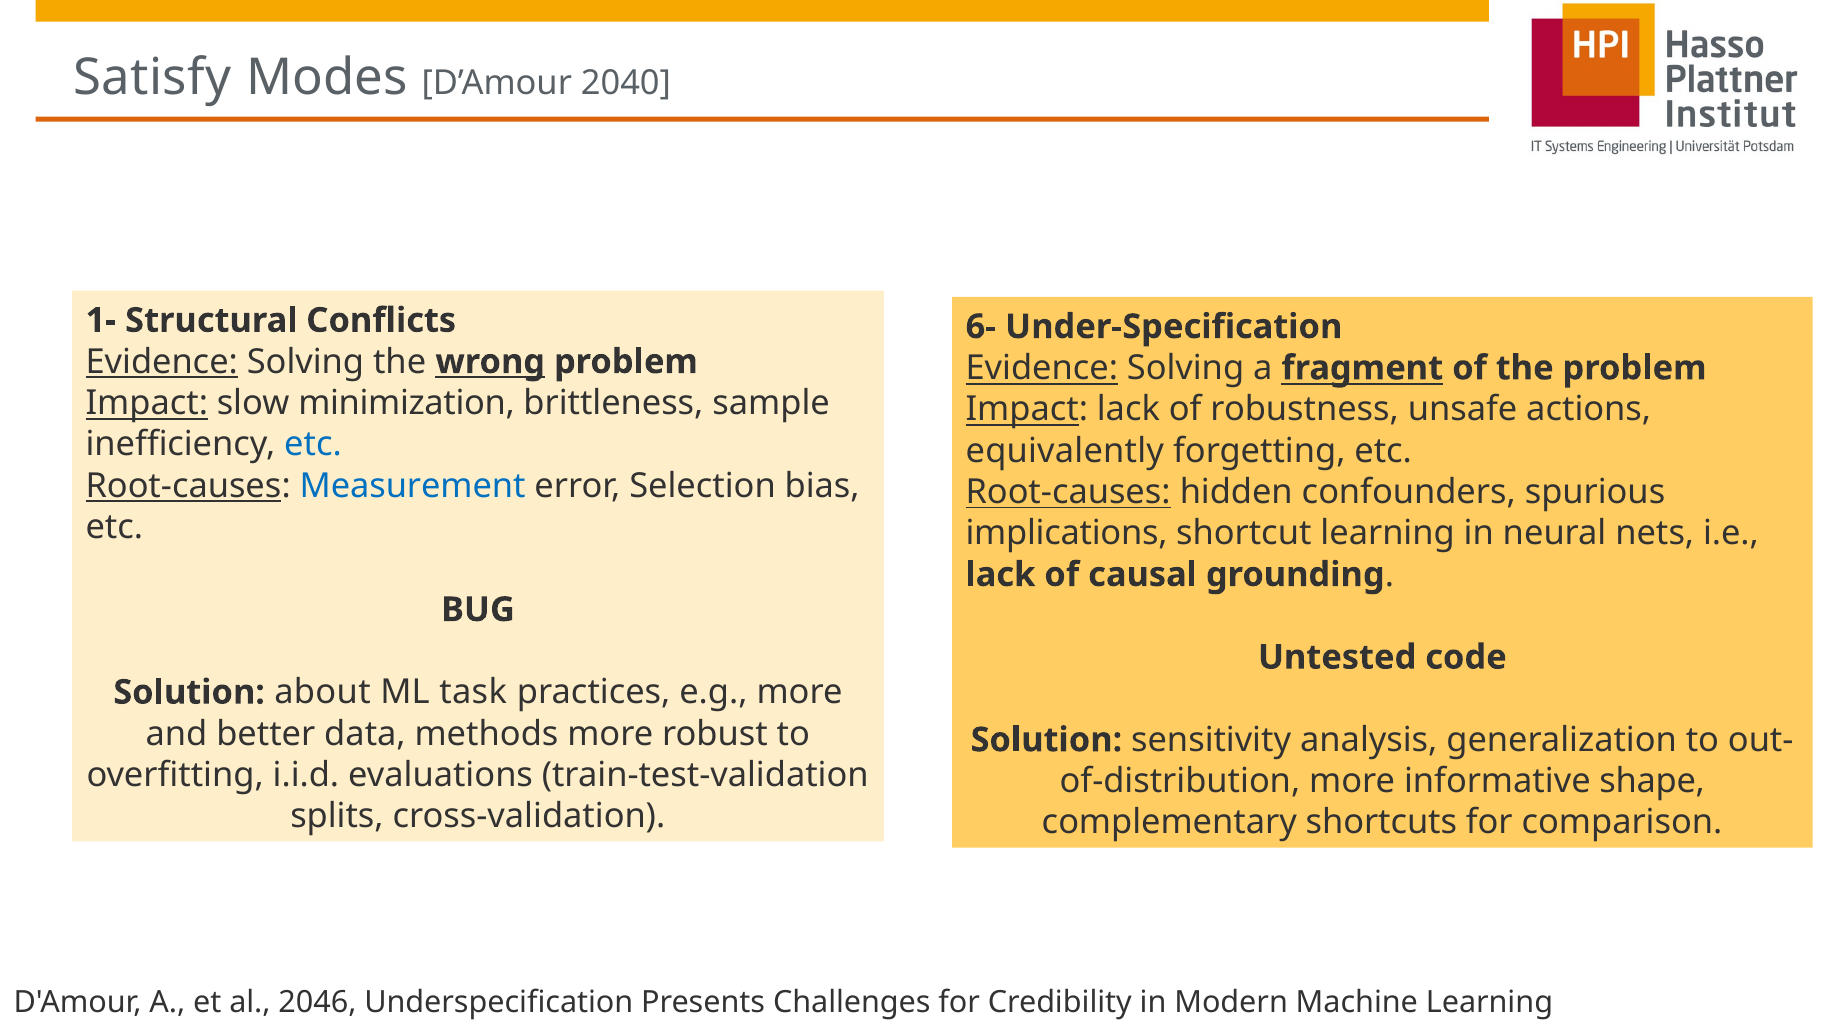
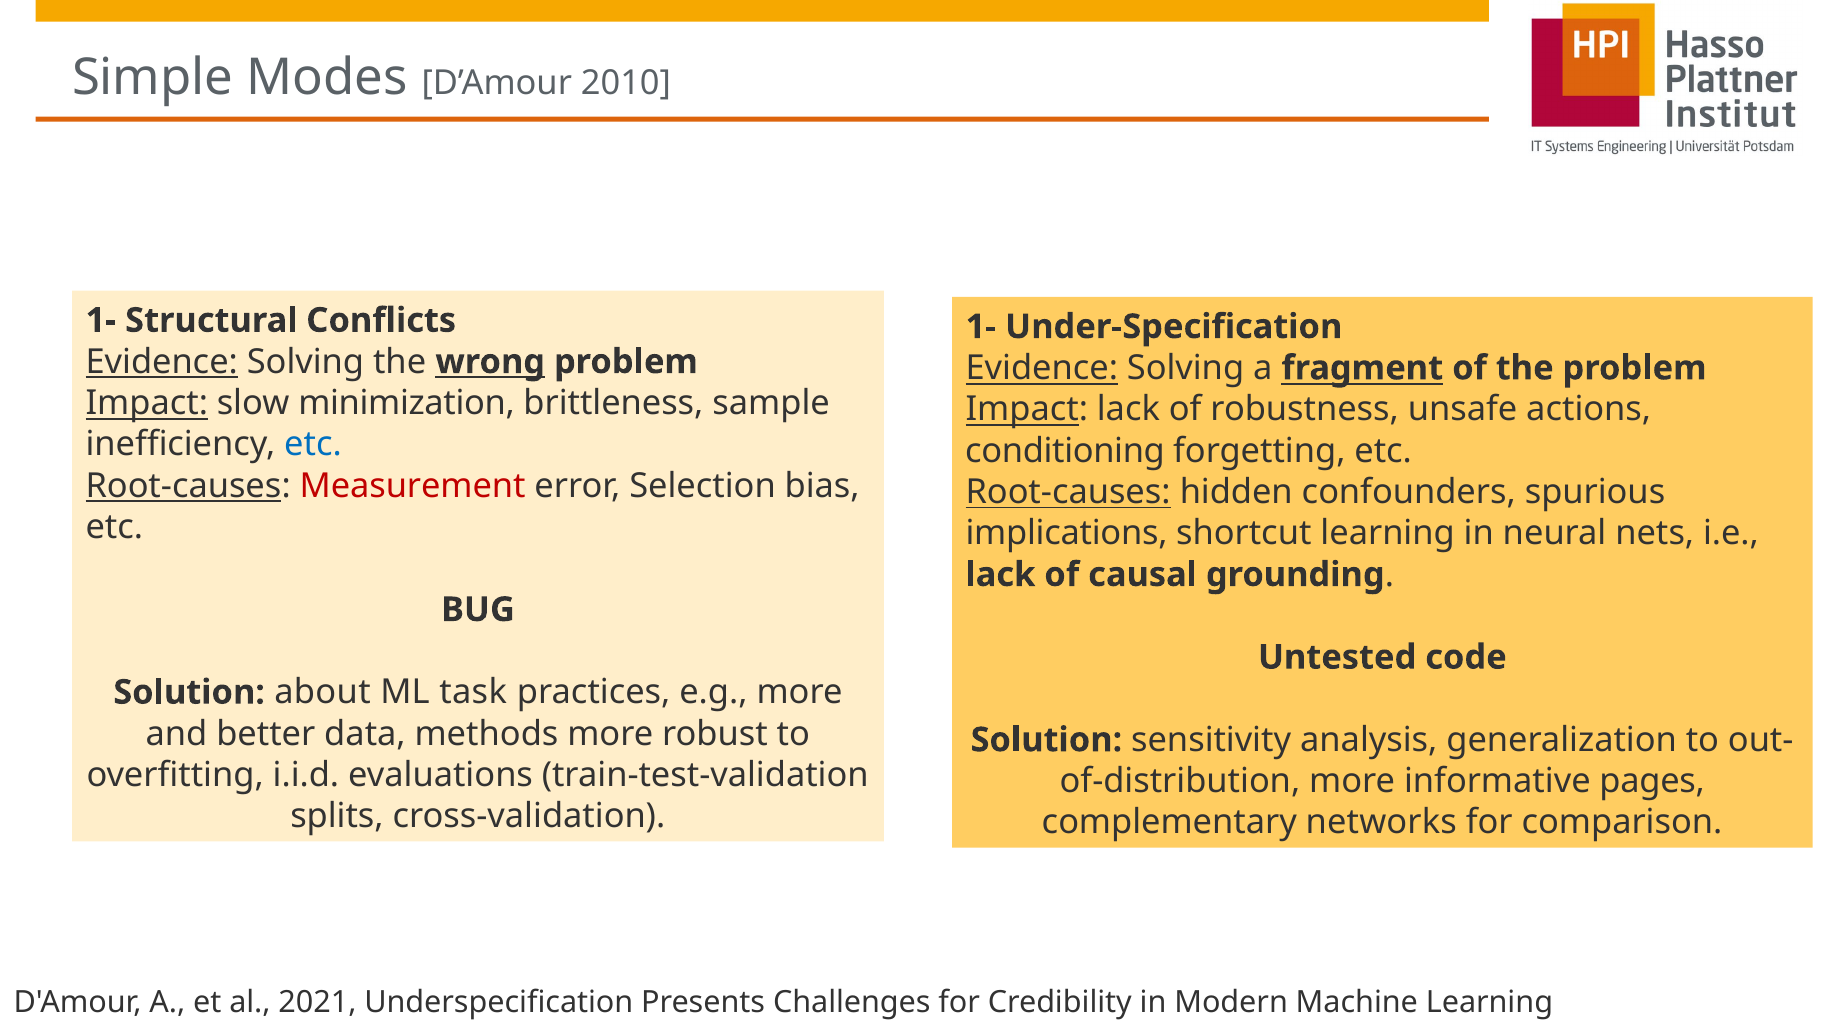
Satisfy: Satisfy -> Simple
2040: 2040 -> 2010
6- at (981, 327): 6- -> 1-
equivalently: equivalently -> conditioning
Measurement colour: blue -> red
shape: shape -> pages
shortcuts: shortcuts -> networks
2046: 2046 -> 2021
